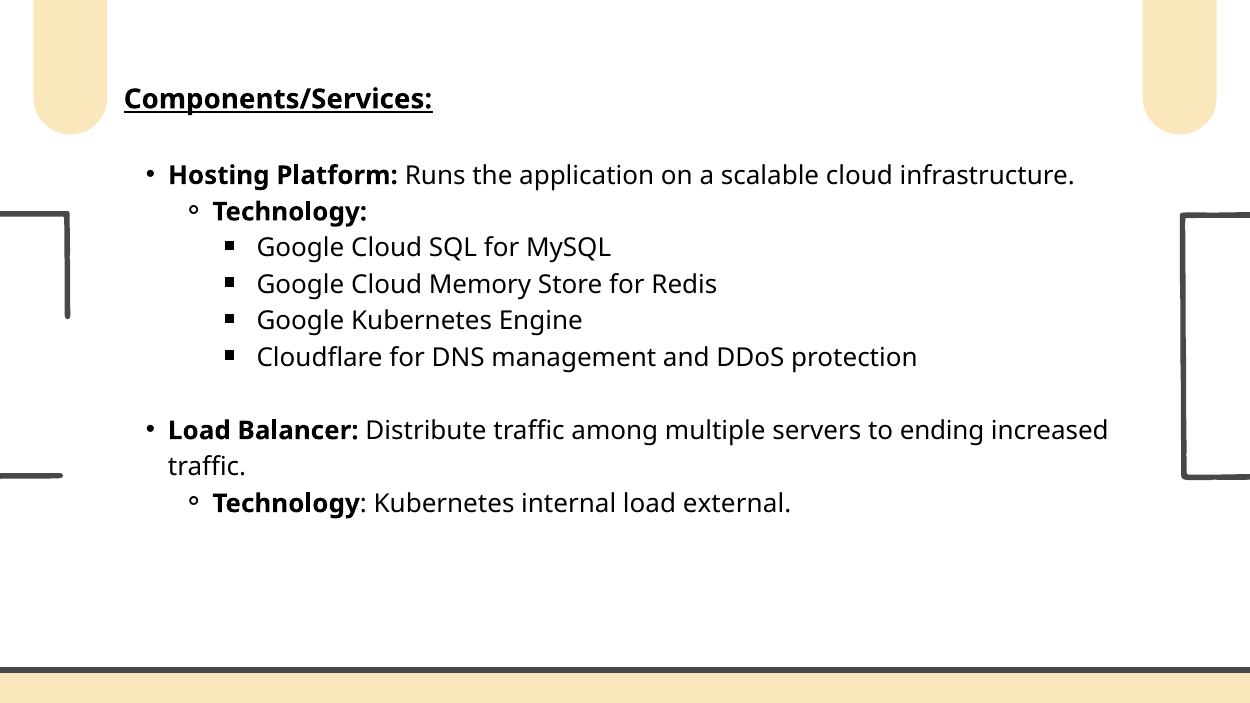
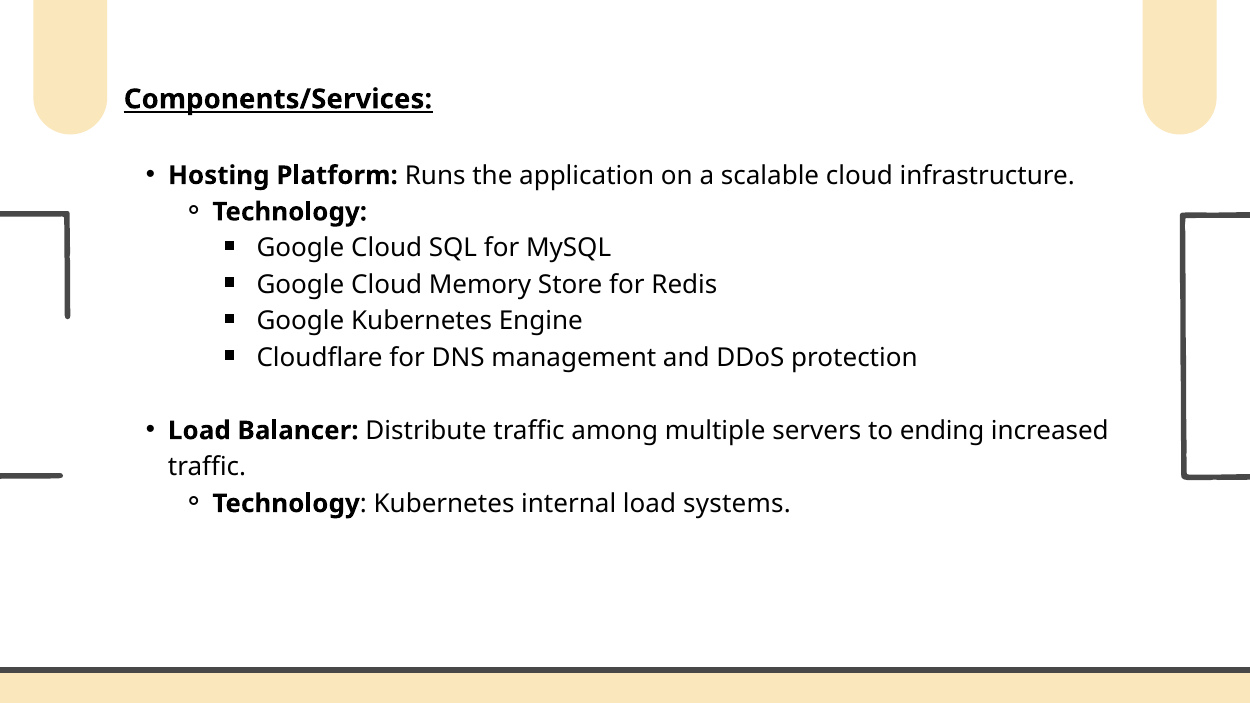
external: external -> systems
